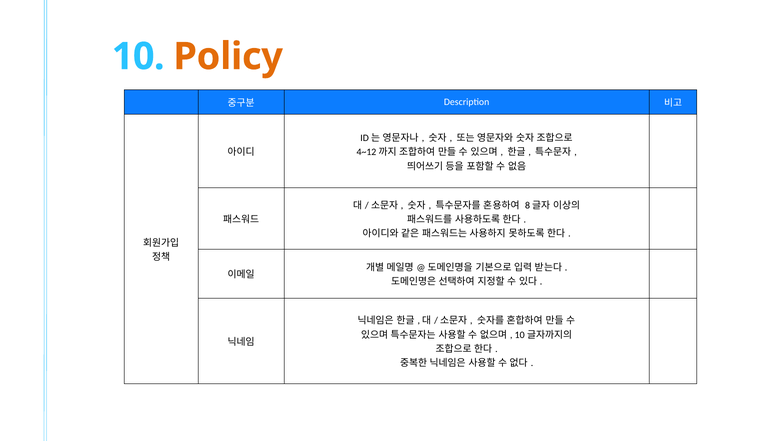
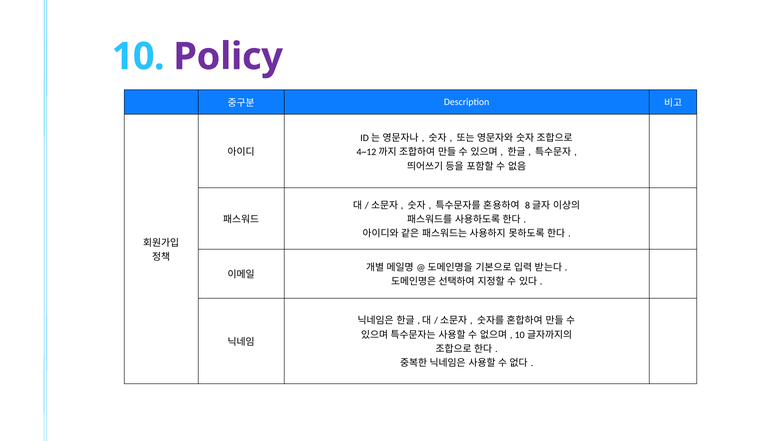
Policy colour: orange -> purple
